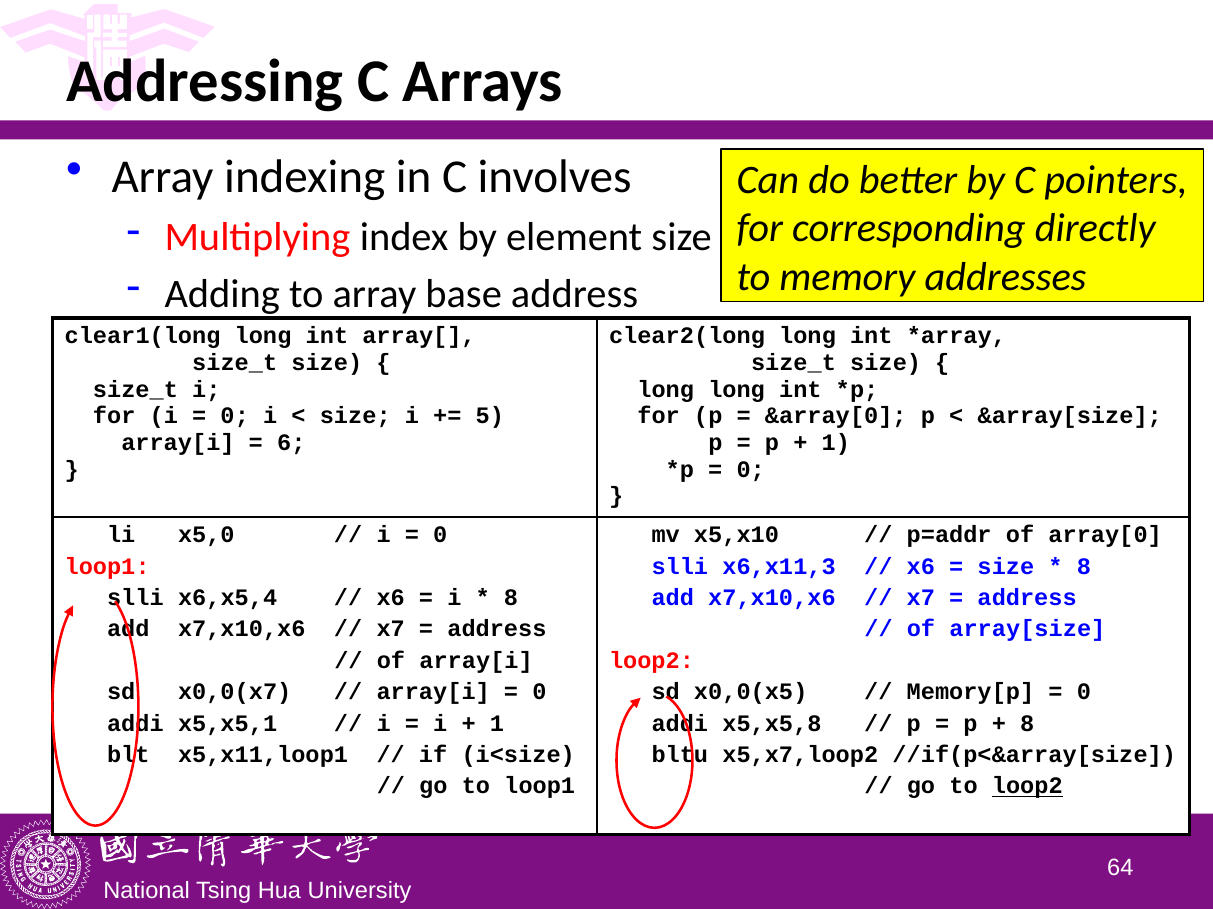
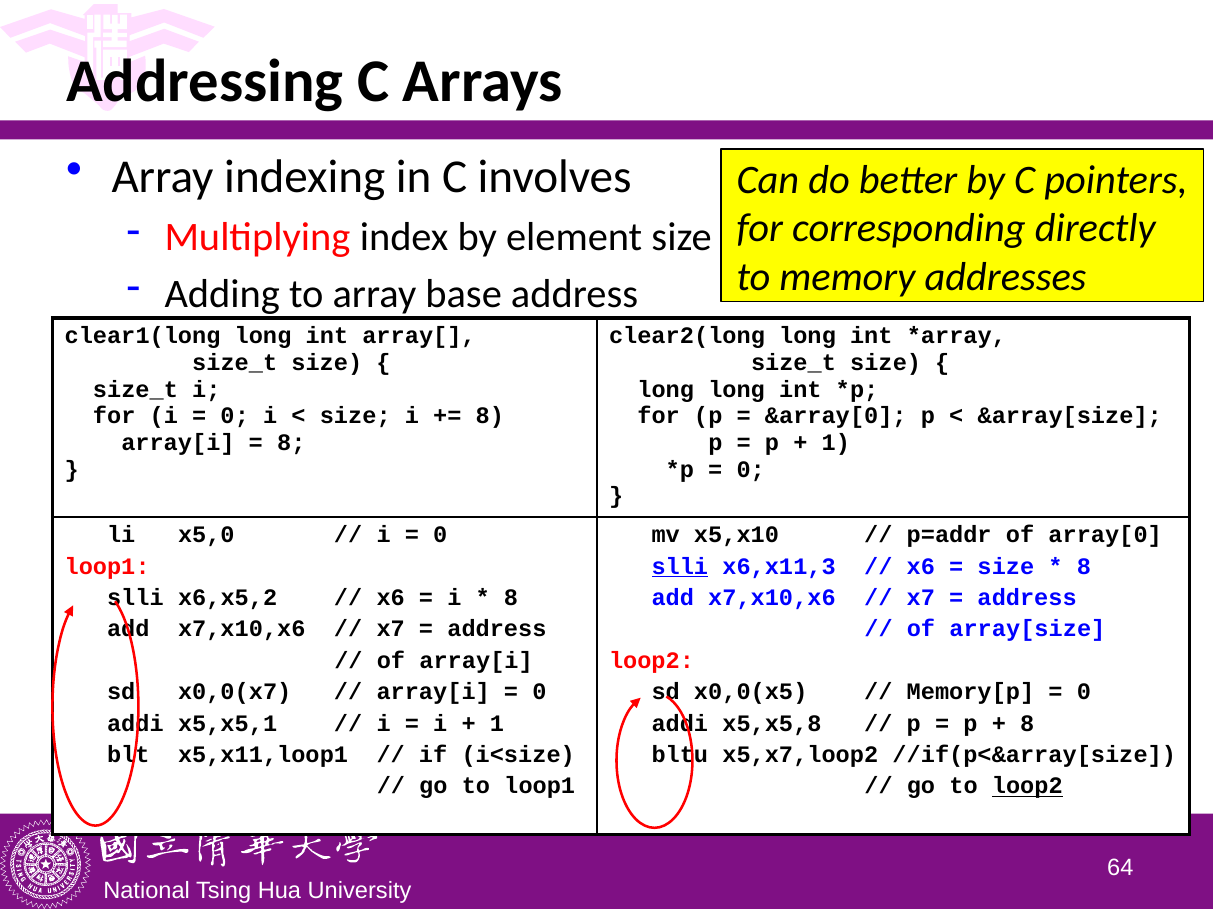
5 at (490, 416): 5 -> 8
6 at (291, 443): 6 -> 8
slli at (680, 567) underline: none -> present
x6,x5,4: x6,x5,4 -> x6,x5,2
